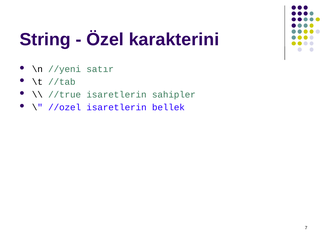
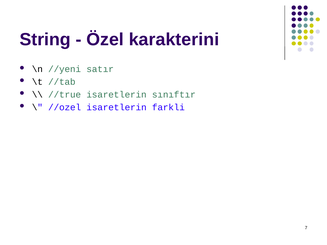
sahipler: sahipler -> sınıftır
bellek: bellek -> farkli
